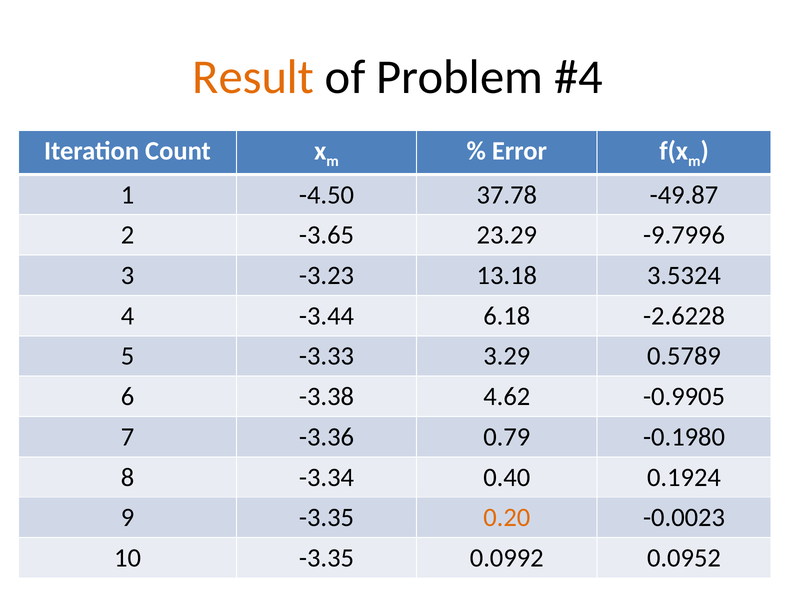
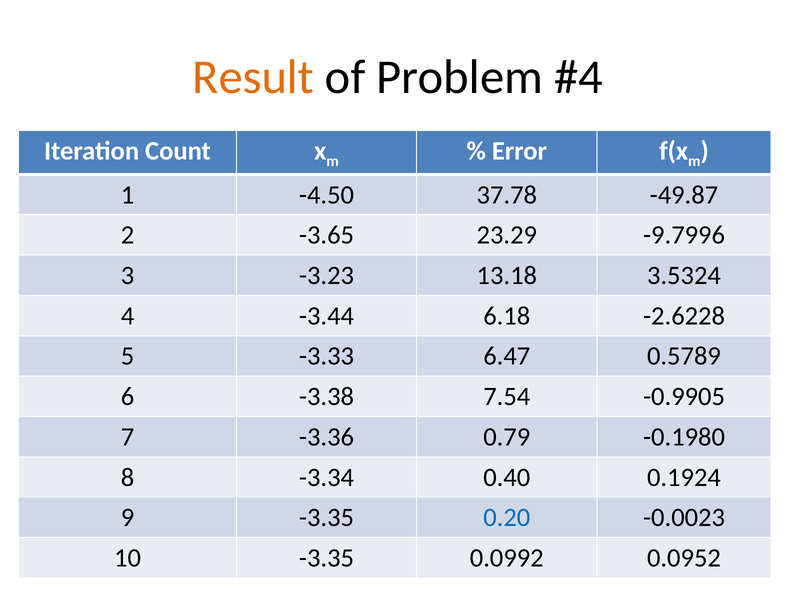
3.29: 3.29 -> 6.47
4.62: 4.62 -> 7.54
0.20 colour: orange -> blue
